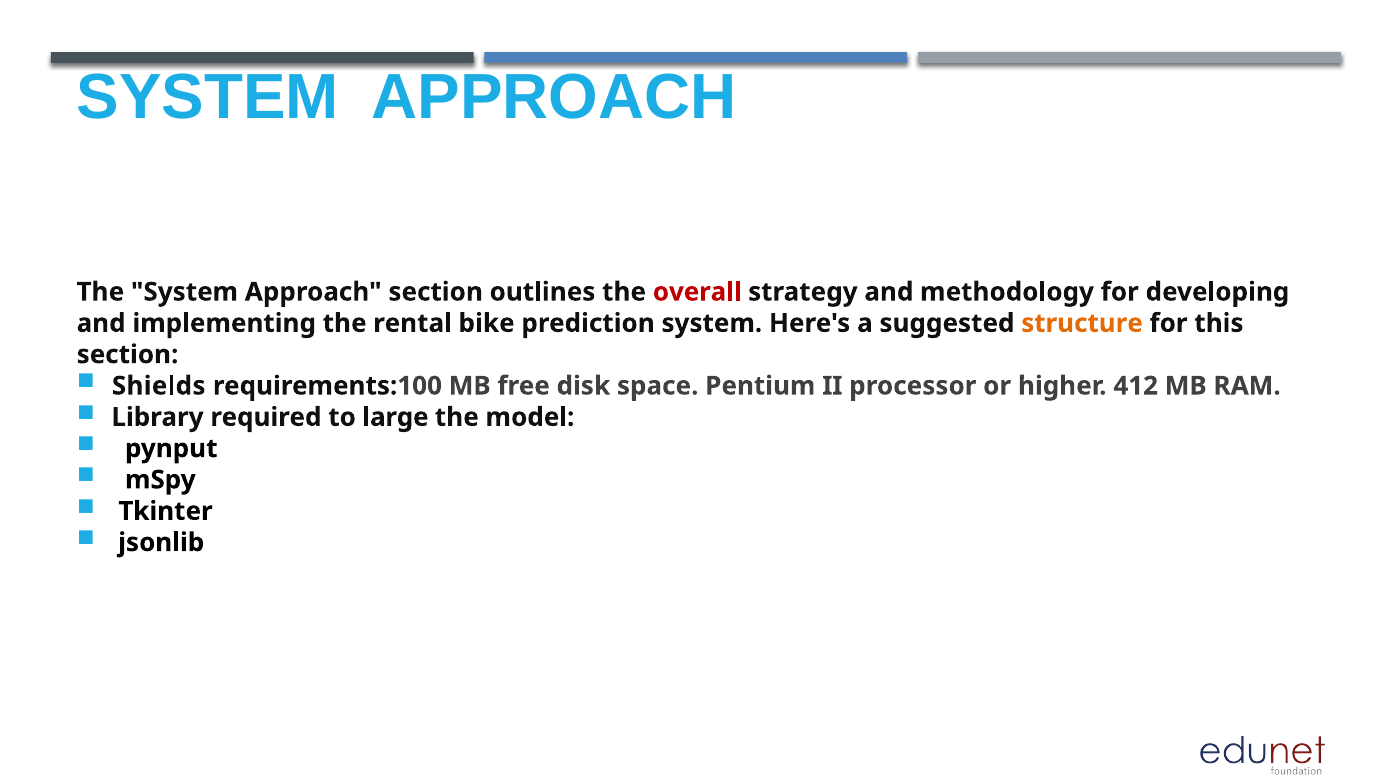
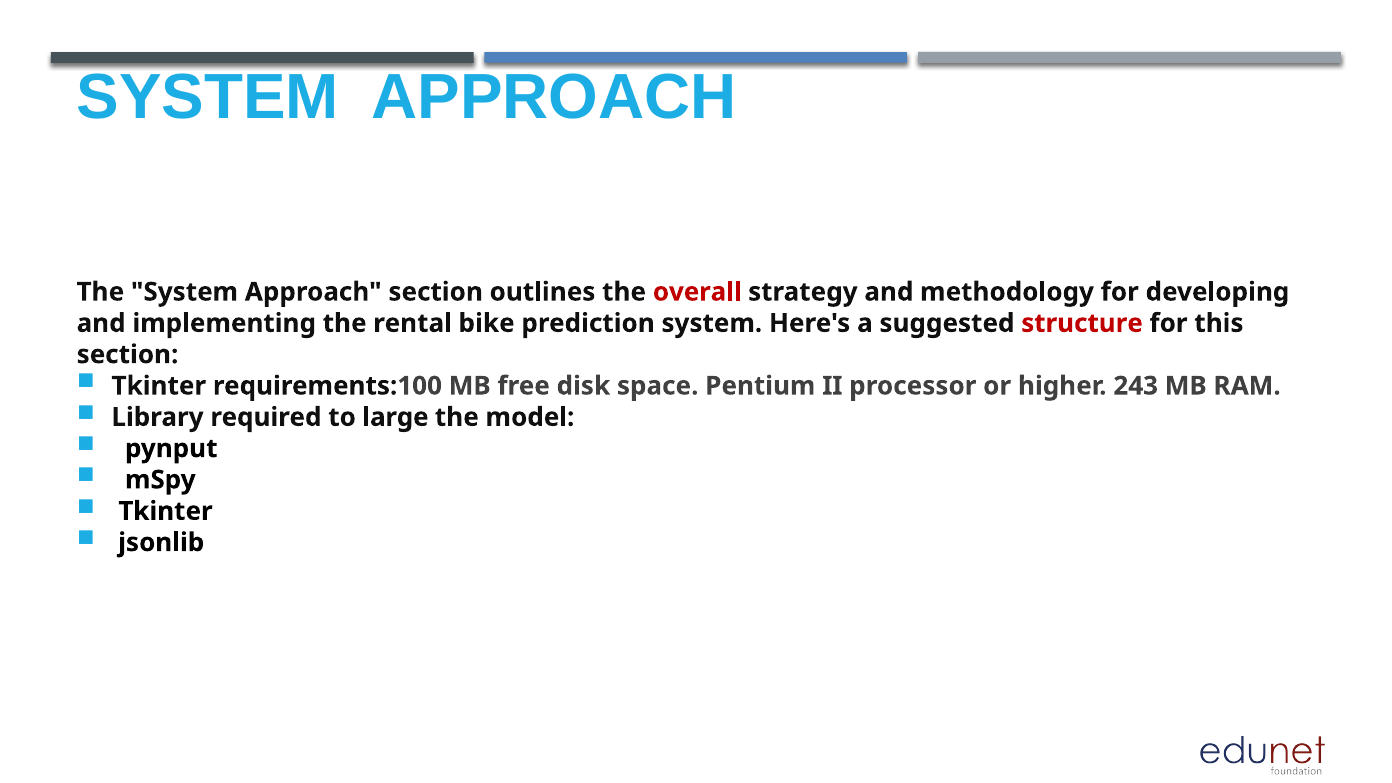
structure colour: orange -> red
Shields at (159, 386): Shields -> Tkinter
412: 412 -> 243
